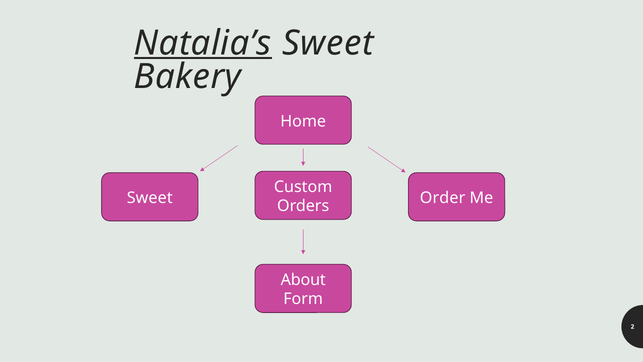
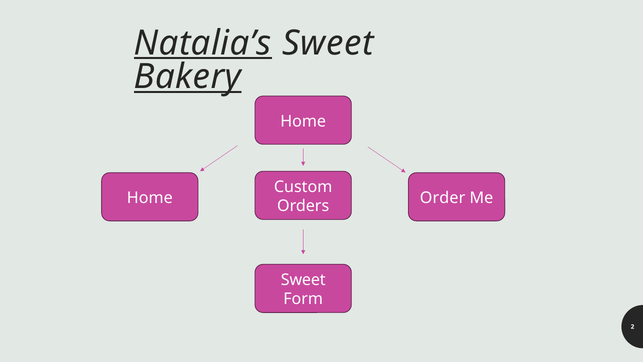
Bakery underline: none -> present
Sweet at (150, 198): Sweet -> Home
About at (303, 280): About -> Sweet
